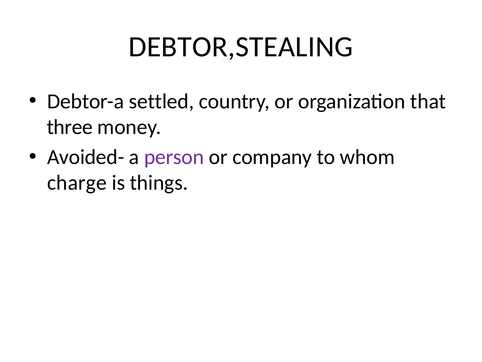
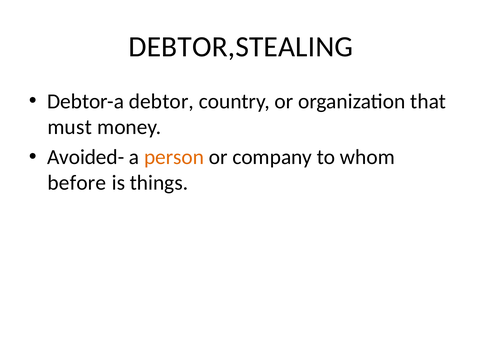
settled: settled -> debtor
three: three -> must
person colour: purple -> orange
charge: charge -> before
